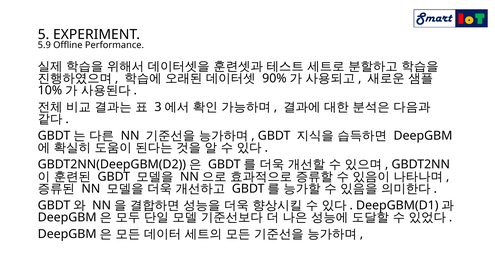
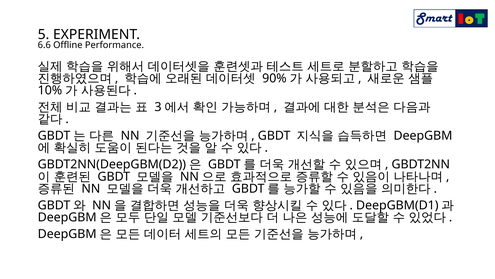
5.9: 5.9 -> 6.6
